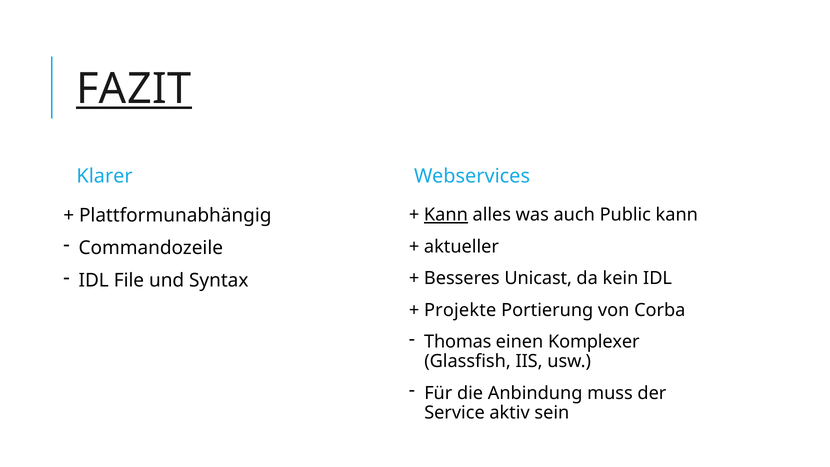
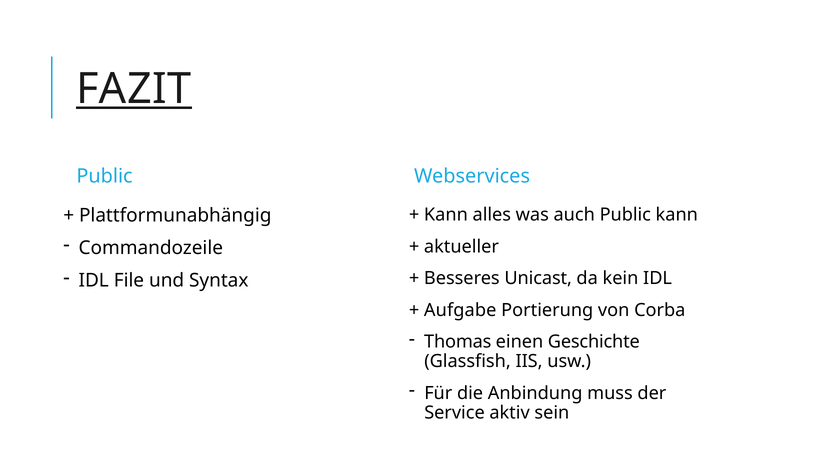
Klarer at (105, 176): Klarer -> Public
Kann at (446, 215) underline: present -> none
Projekte: Projekte -> Aufgabe
Komplexer: Komplexer -> Geschichte
